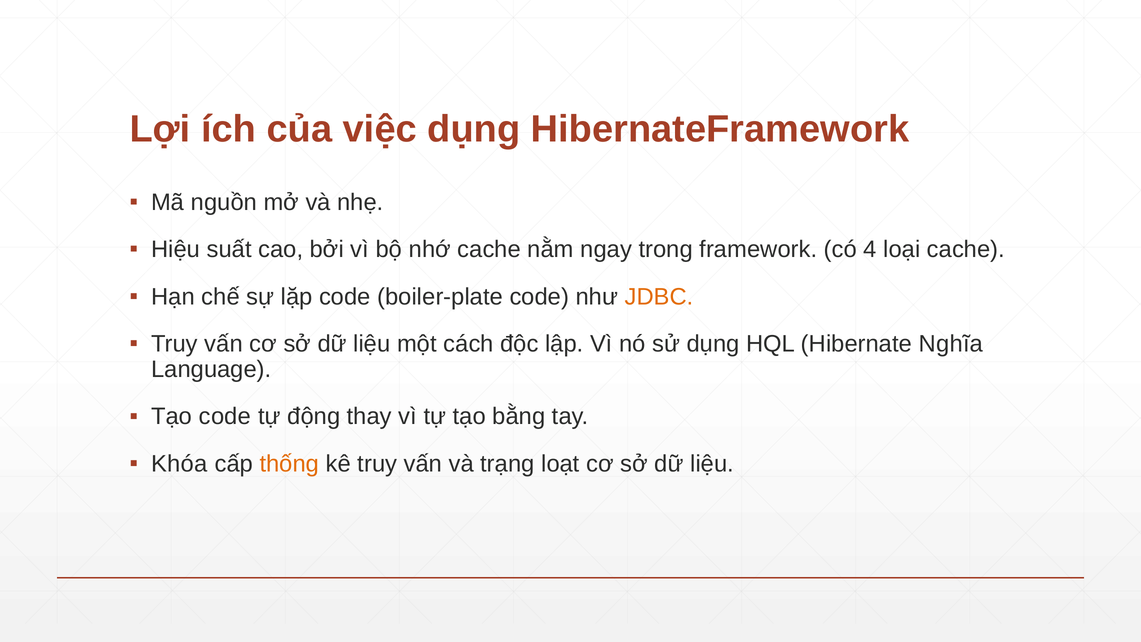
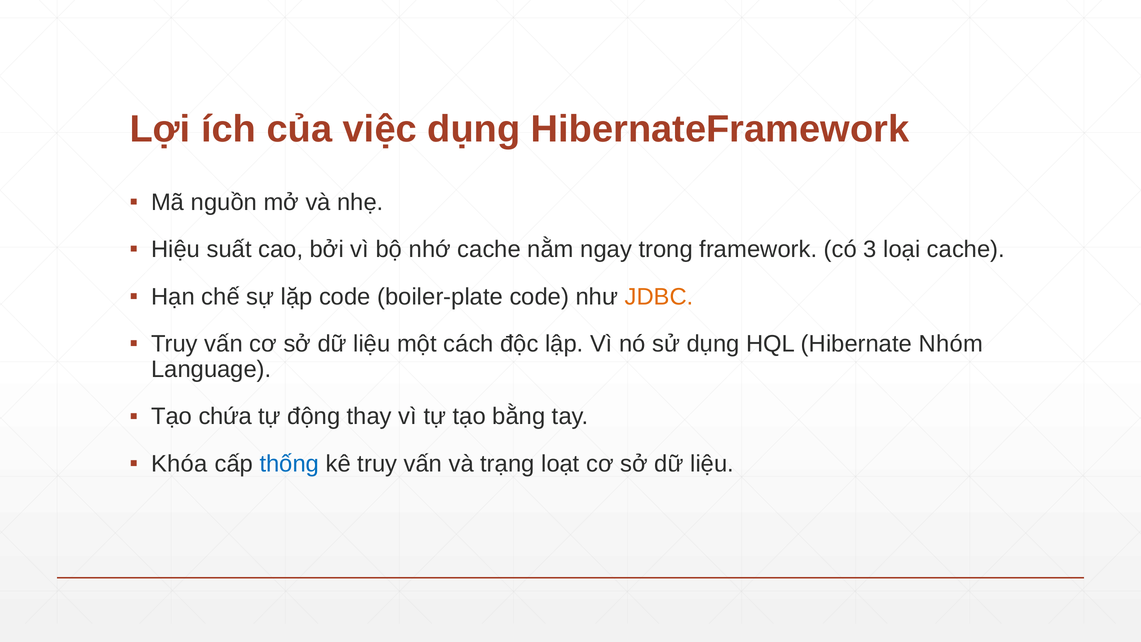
4: 4 -> 3
Nghĩa: Nghĩa -> Nhóm
Tạo code: code -> chứa
thống colour: orange -> blue
